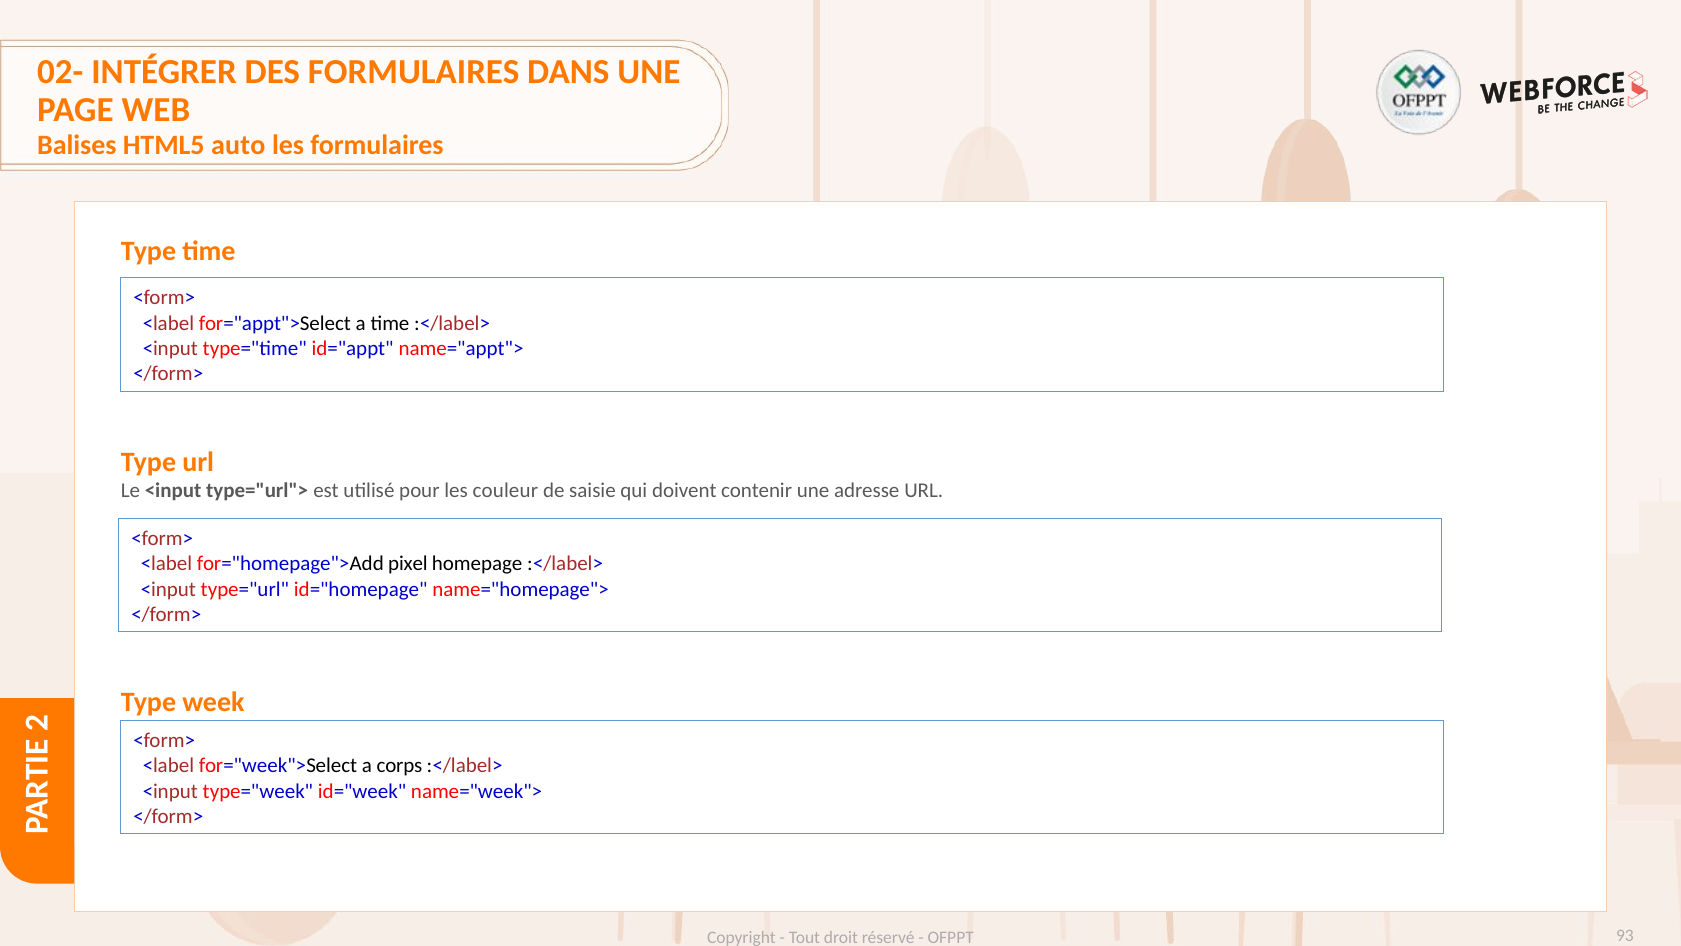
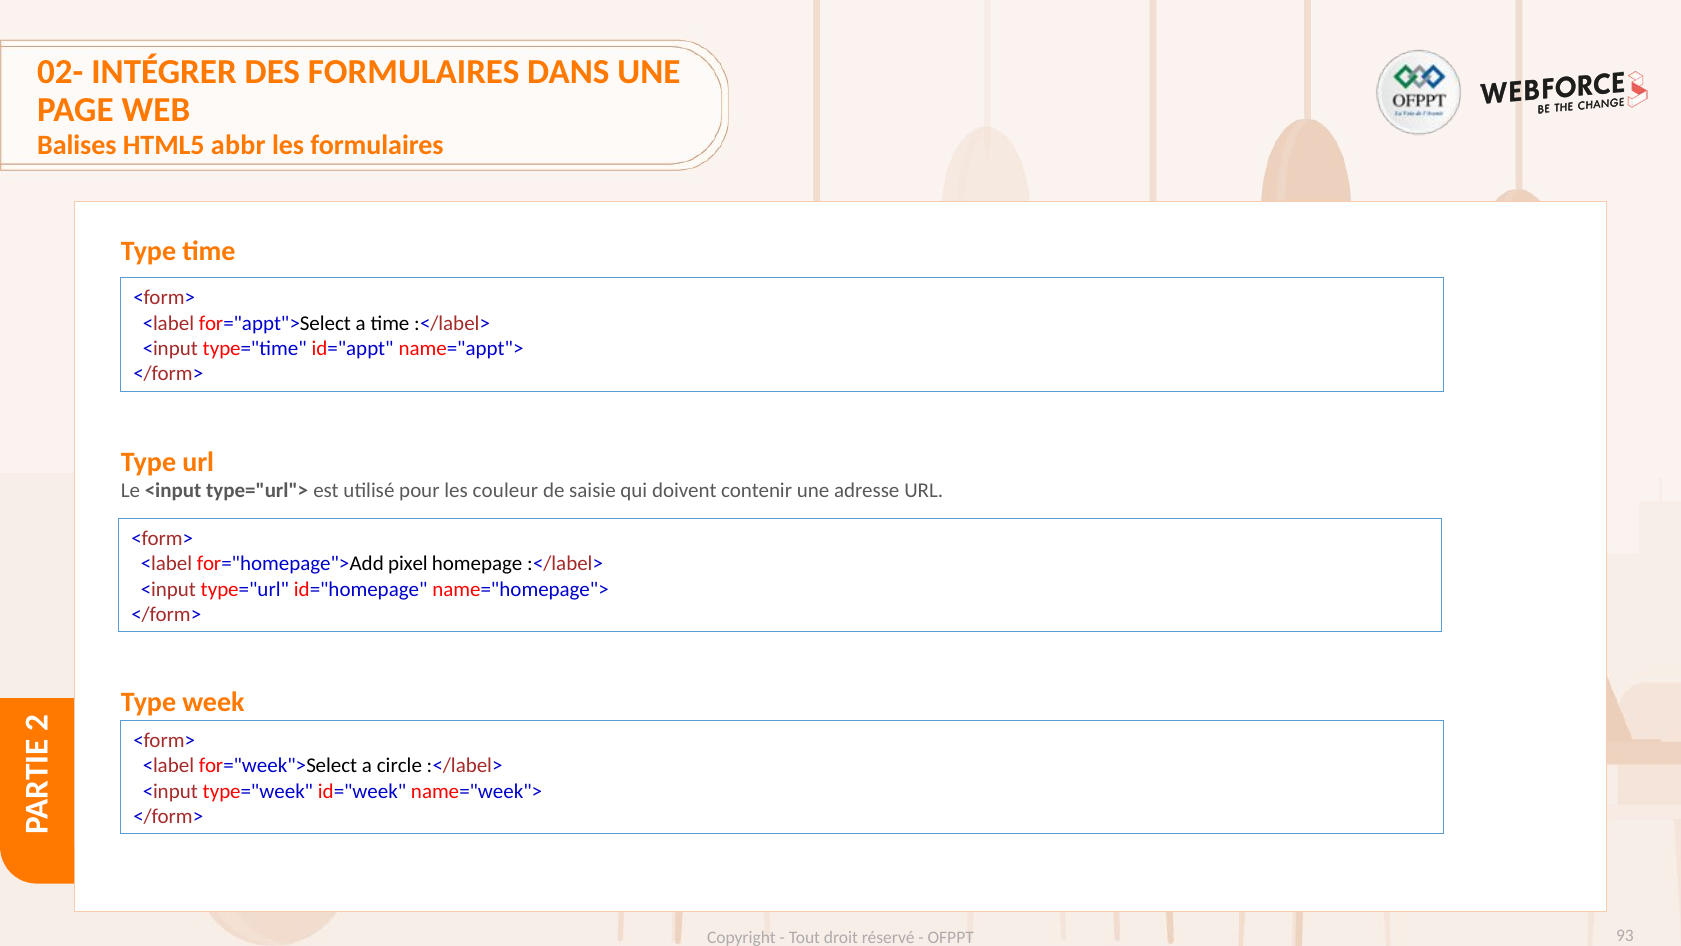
auto: auto -> abbr
corps: corps -> circle
